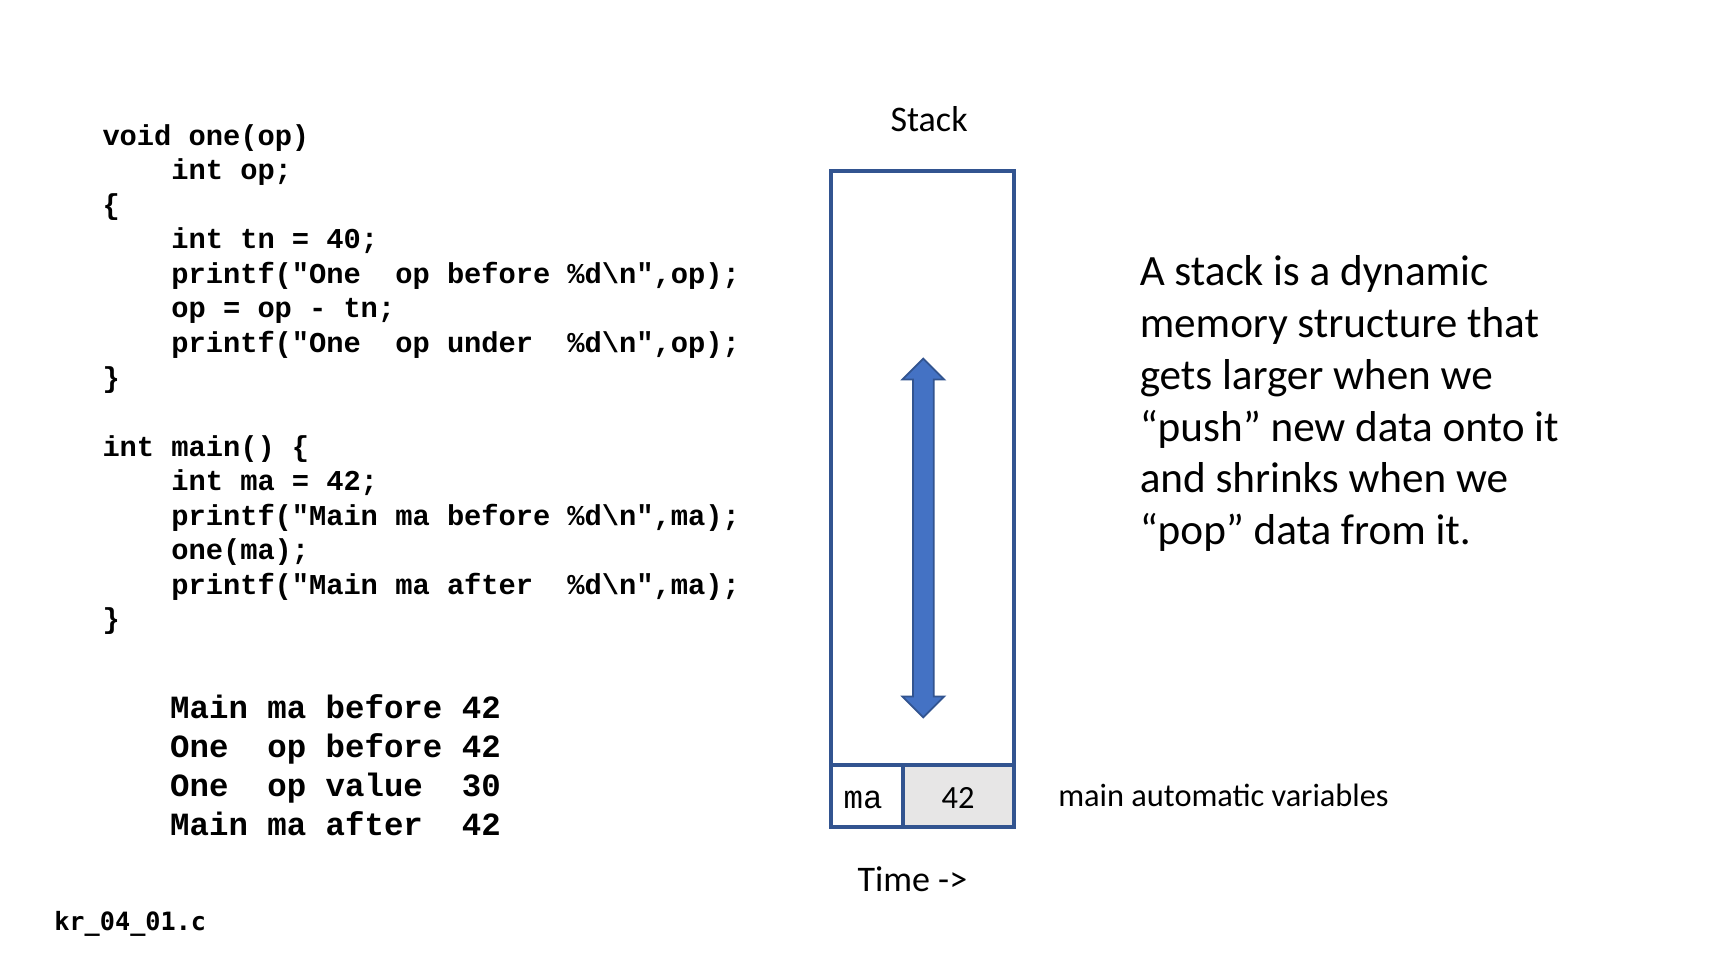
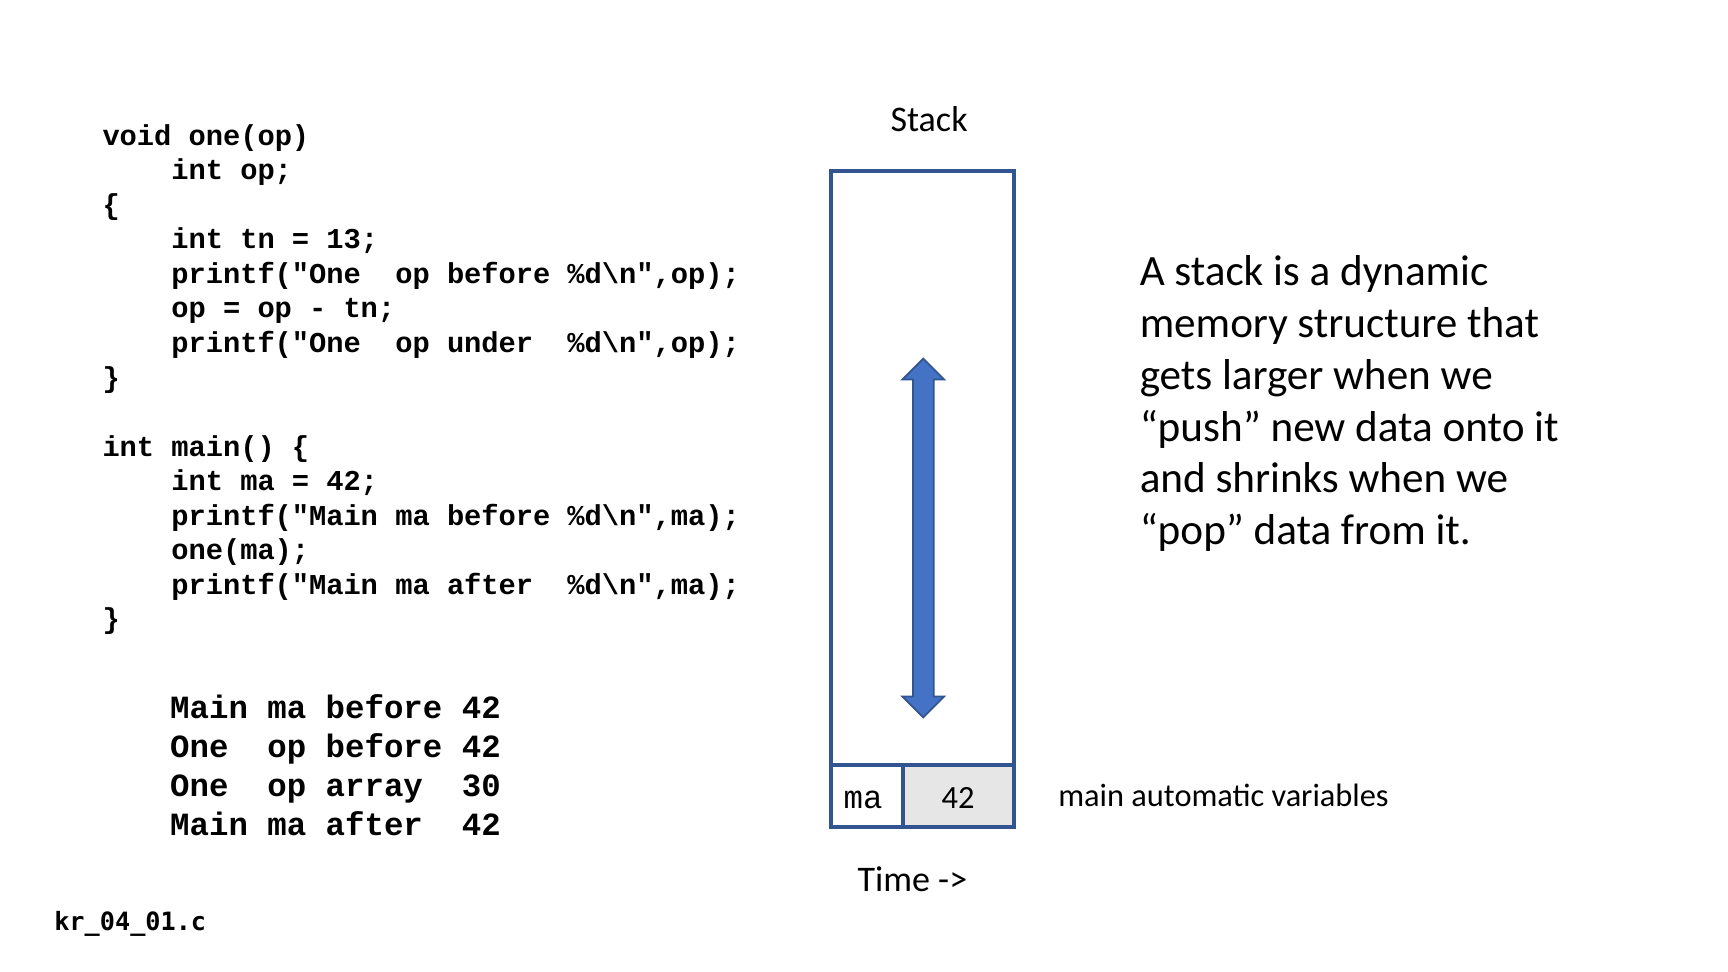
40: 40 -> 13
value: value -> array
